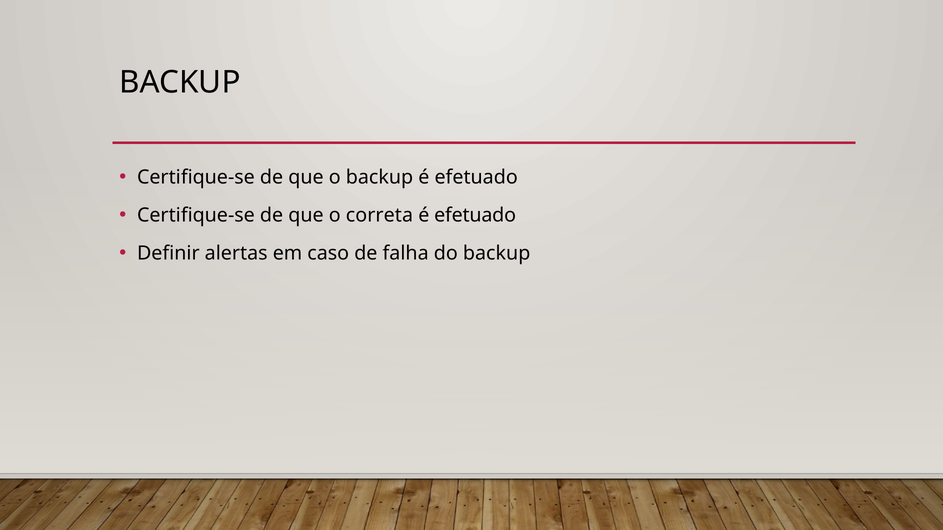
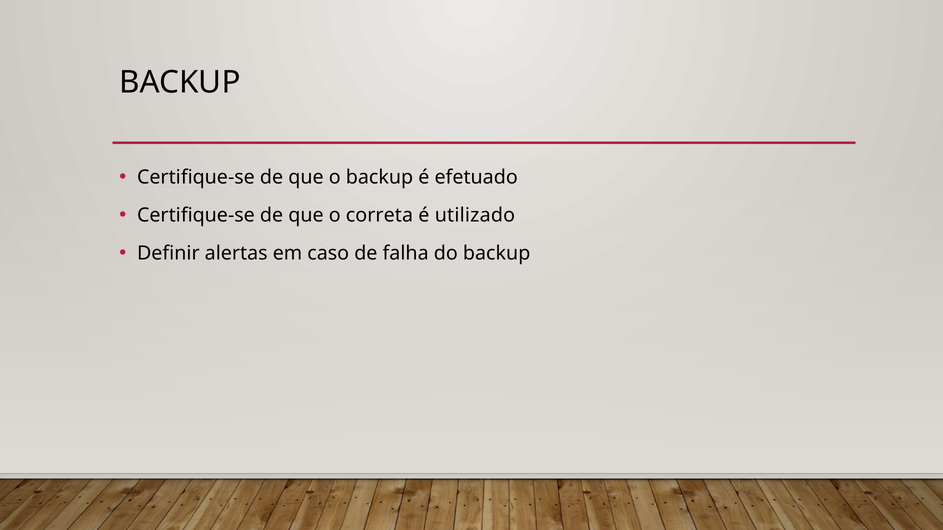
efetuado at (475, 215): efetuado -> utilizado
